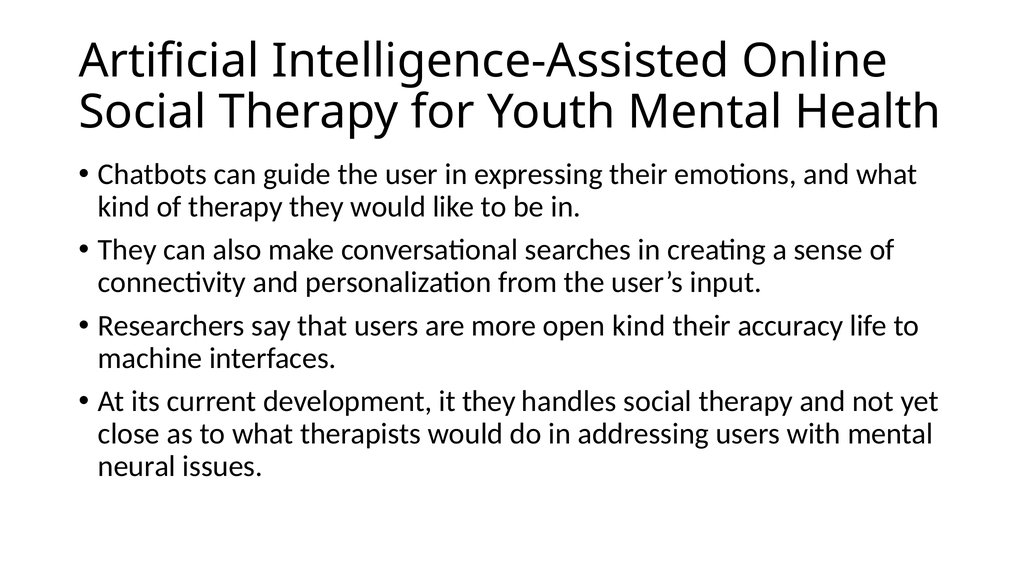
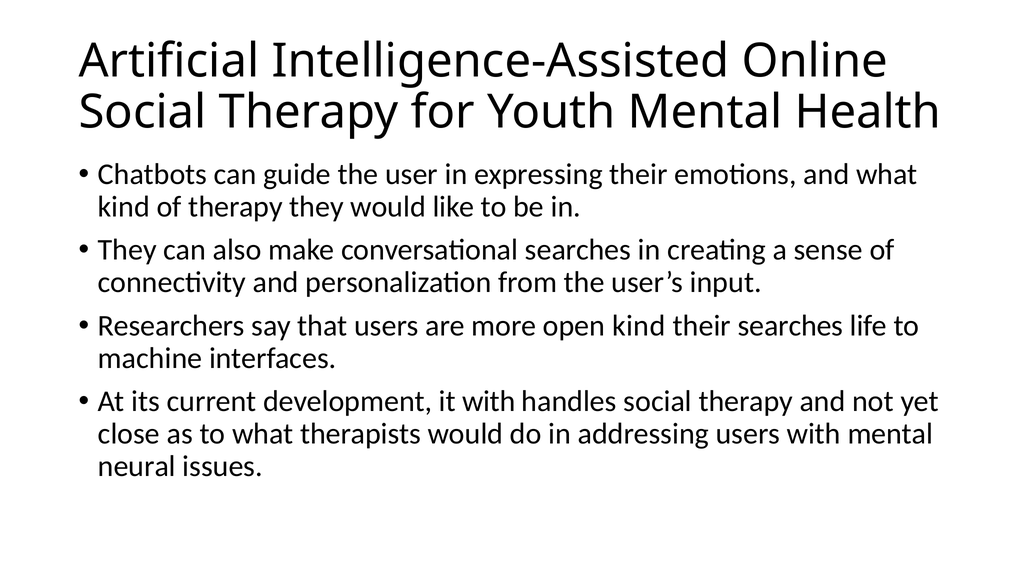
their accuracy: accuracy -> searches
it they: they -> with
